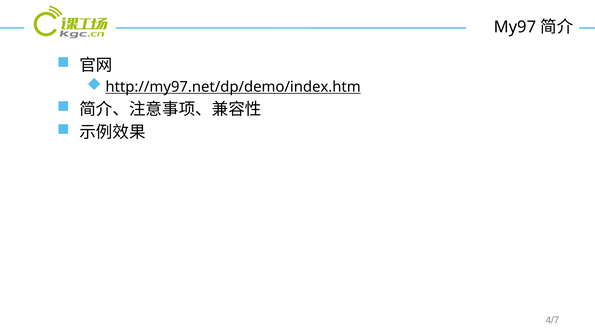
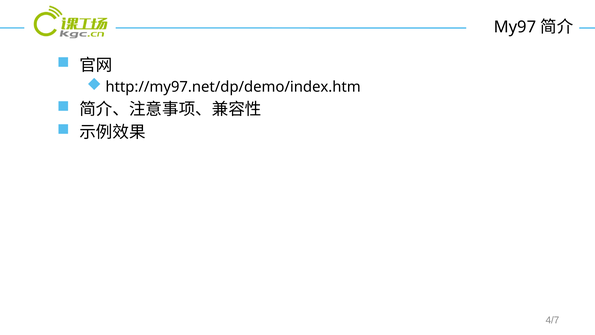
http://my97.net/dp/demo/index.htm underline: present -> none
